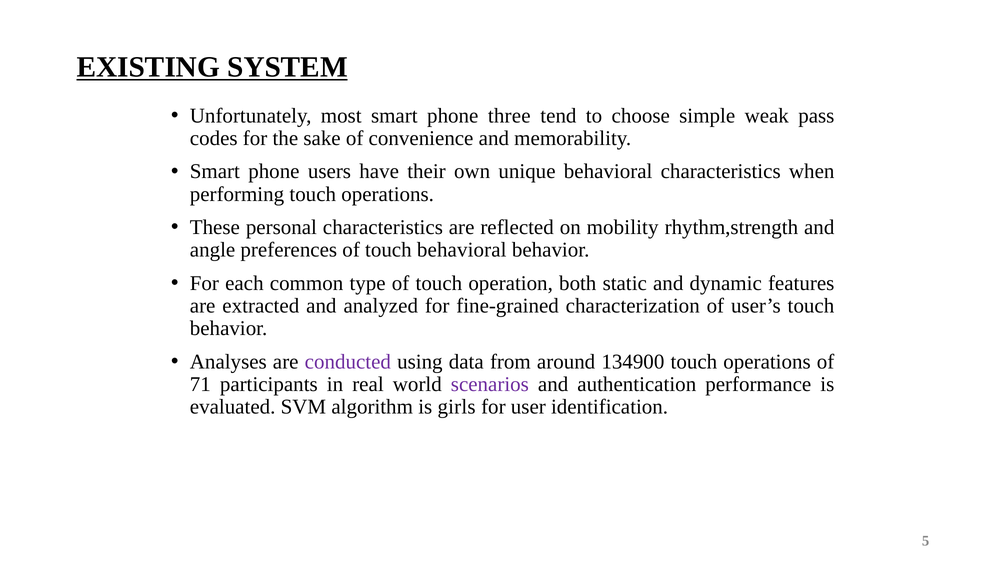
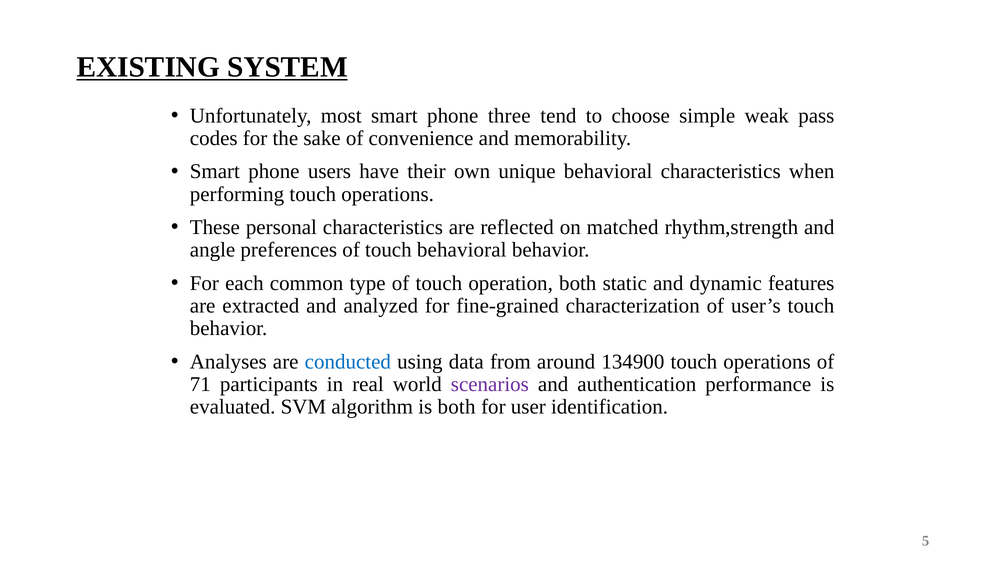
mobility: mobility -> matched
conducted colour: purple -> blue
is girls: girls -> both
